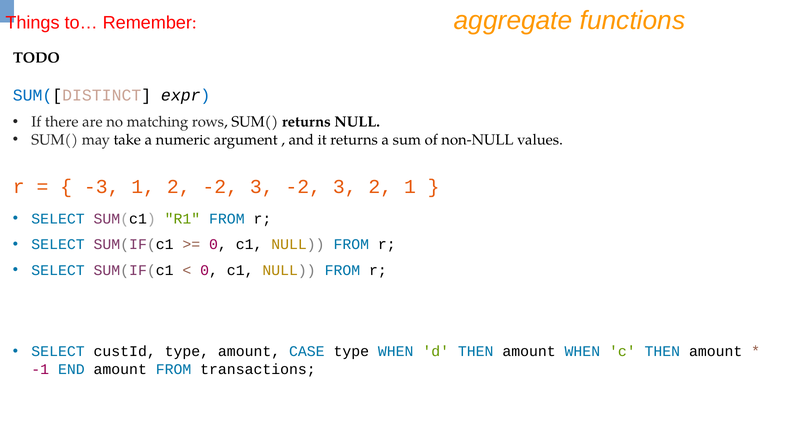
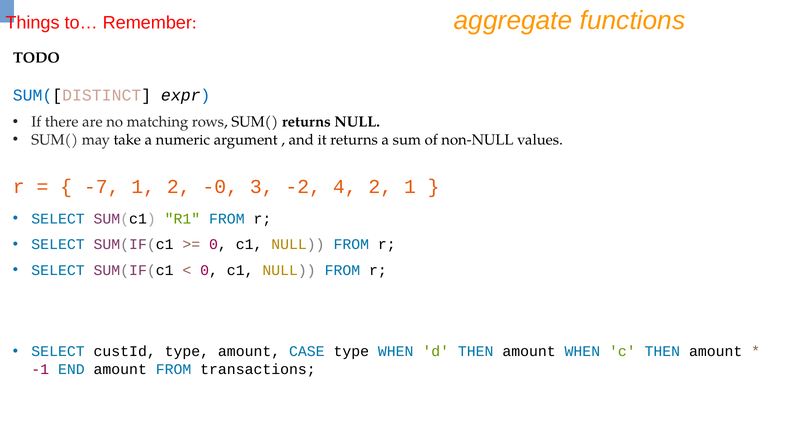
-3: -3 -> -7
2 -2: -2 -> -0
3 -2 3: 3 -> 4
